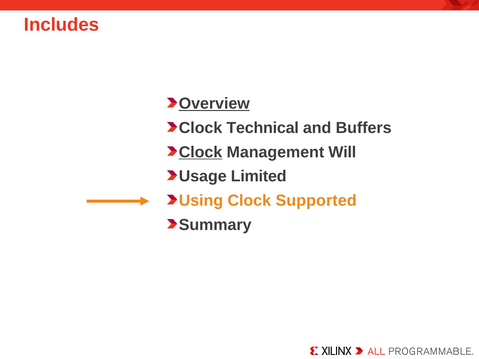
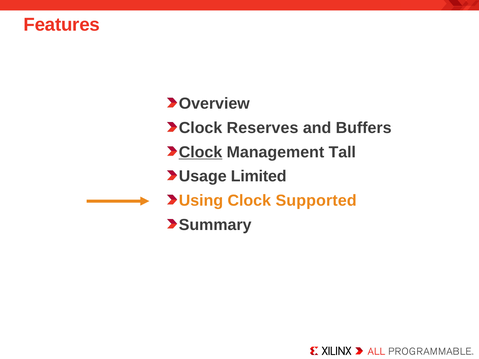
Includes: Includes -> Features
Overview underline: present -> none
Technical: Technical -> Reserves
Will: Will -> Tall
